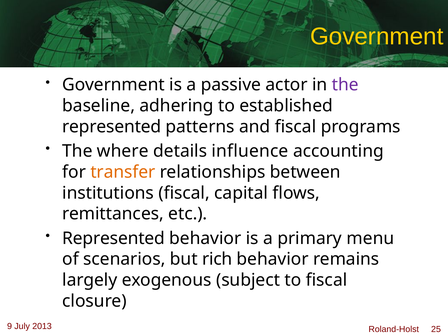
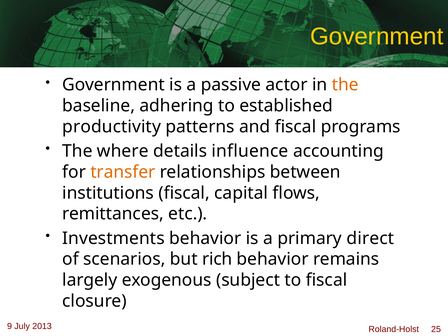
the at (345, 85) colour: purple -> orange
represented at (112, 127): represented -> productivity
Represented at (114, 238): Represented -> Investments
menu: menu -> direct
